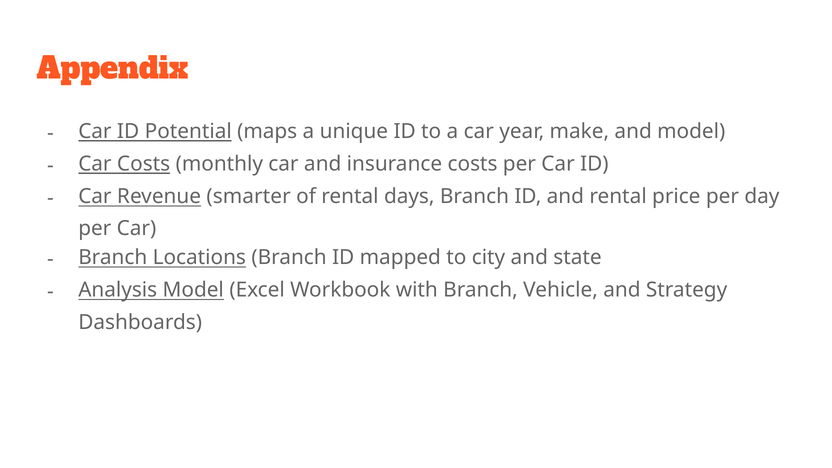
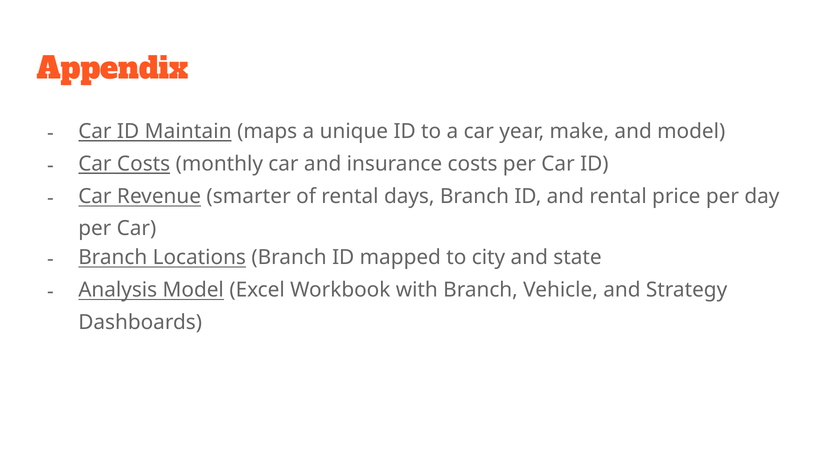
Potential: Potential -> Maintain
